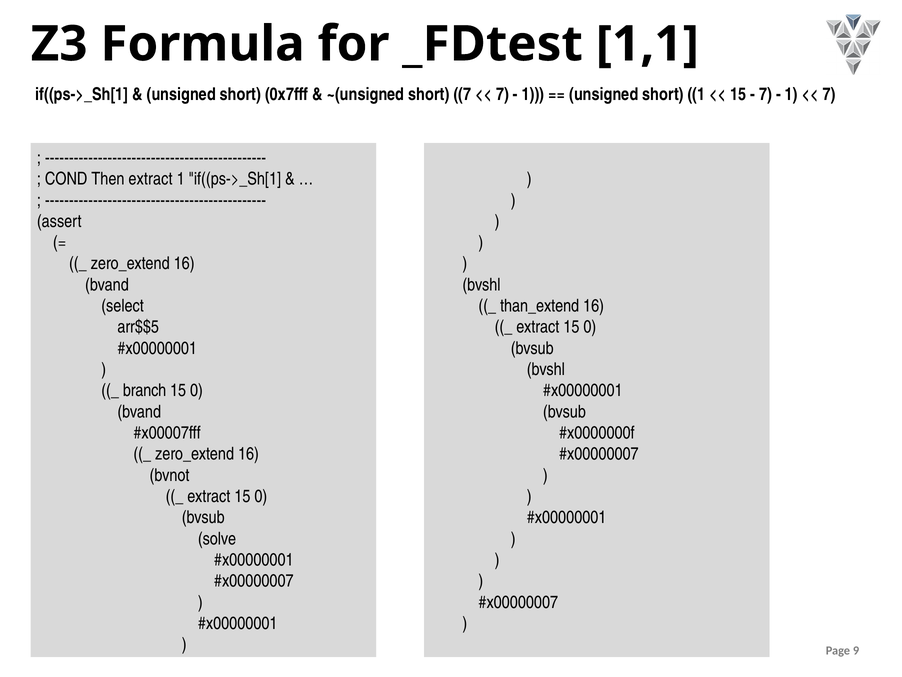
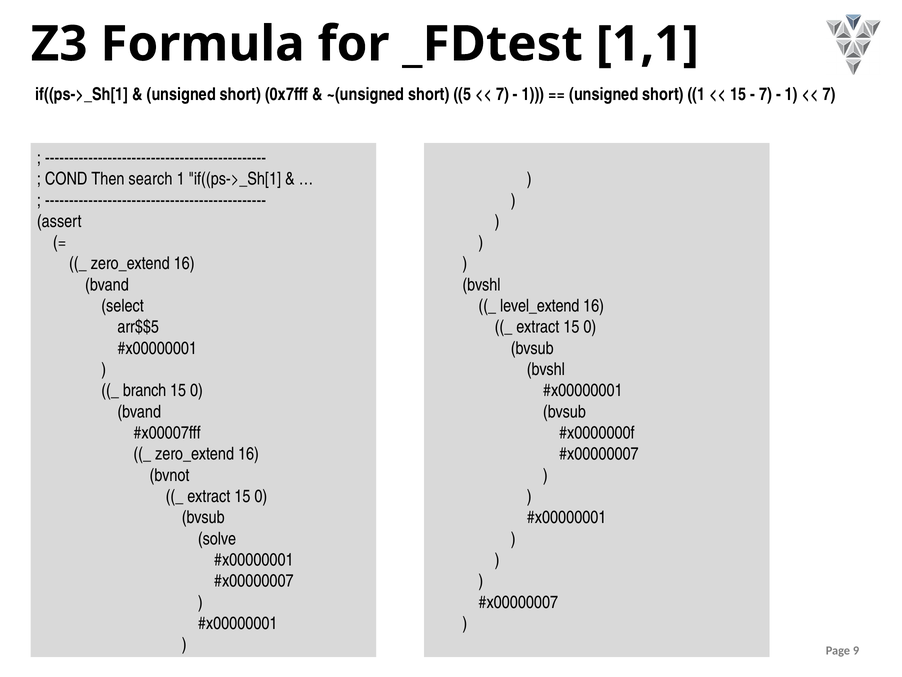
short 7: 7 -> 5
Then extract: extract -> search
than_extend: than_extend -> level_extend
